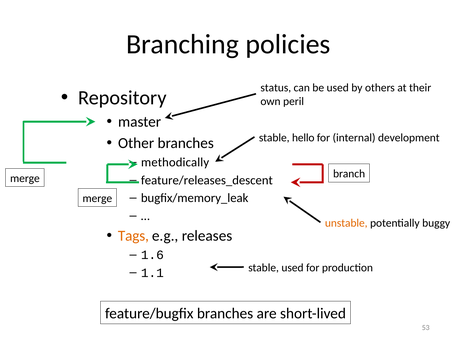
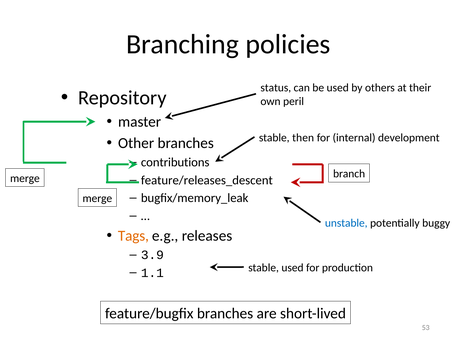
hello: hello -> then
methodically: methodically -> contributions
unstable colour: orange -> blue
1.6: 1.6 -> 3.9
